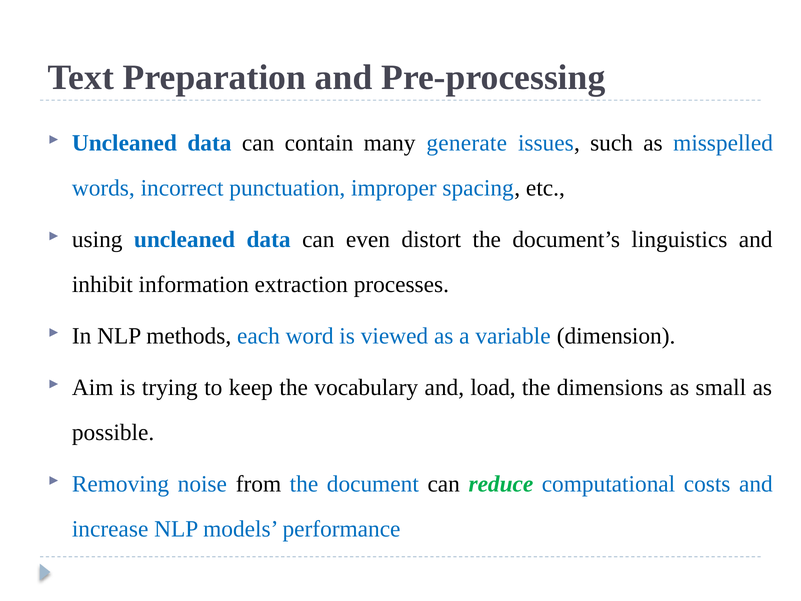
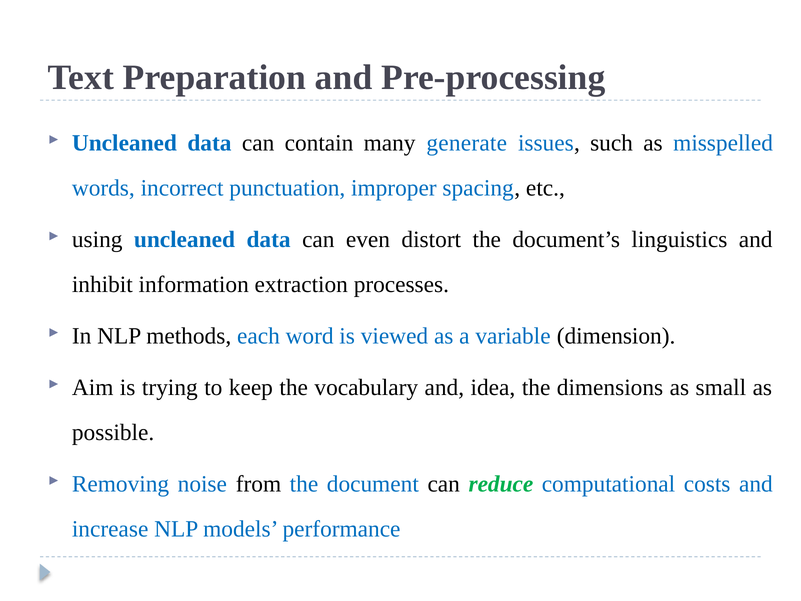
load: load -> idea
